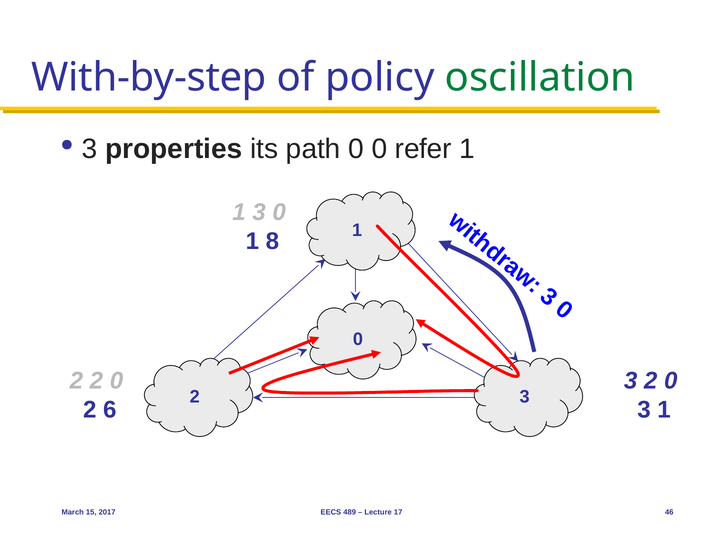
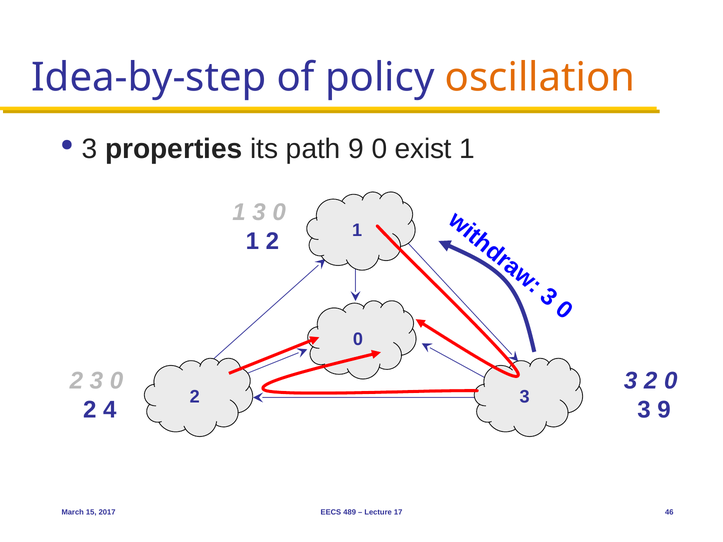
With-by-step: With-by-step -> Idea-by-step
oscillation colour: green -> orange
path 0: 0 -> 9
refer: refer -> exist
8 at (272, 241): 8 -> 2
2 at (96, 381): 2 -> 3
6: 6 -> 4
3 1: 1 -> 9
